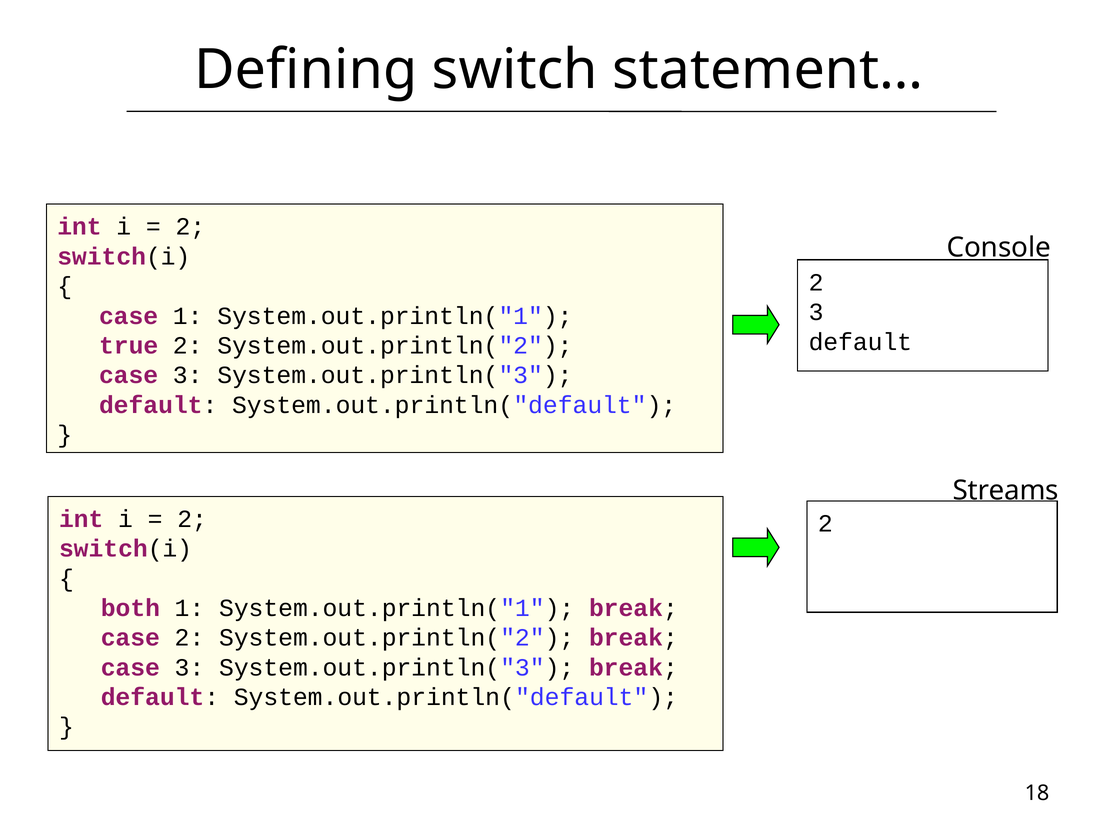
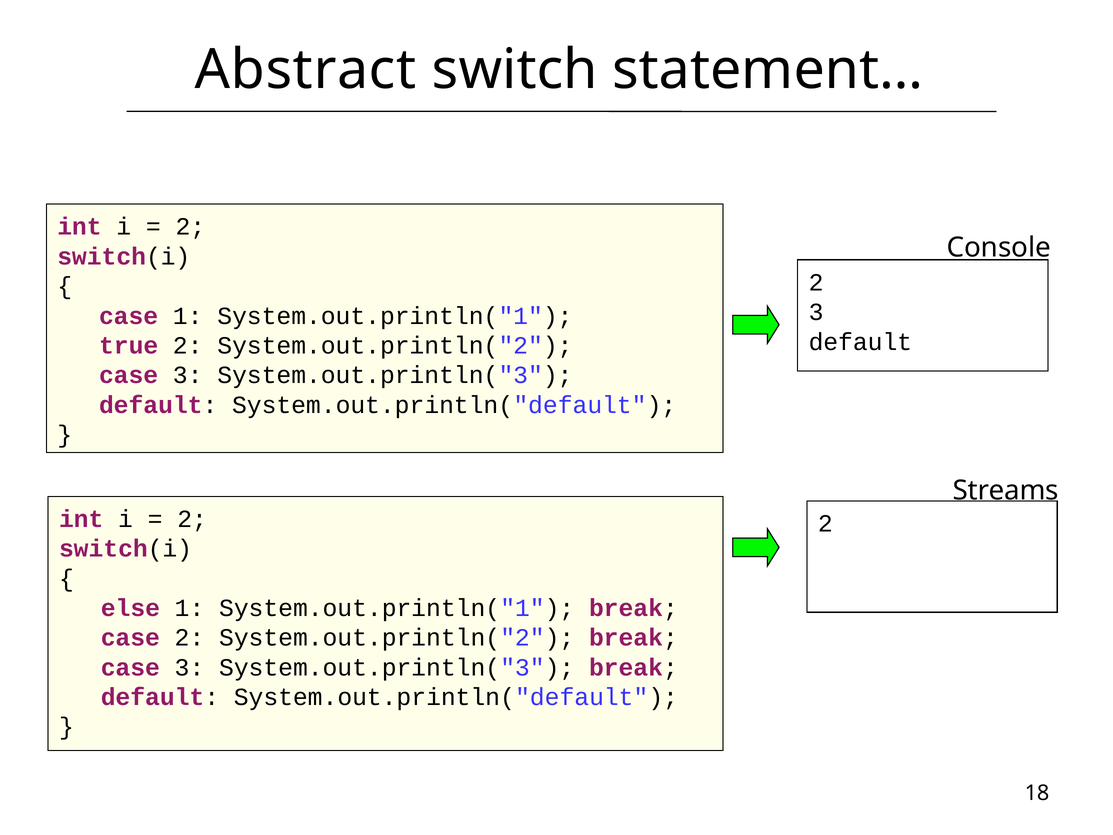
Defining: Defining -> Abstract
both: both -> else
